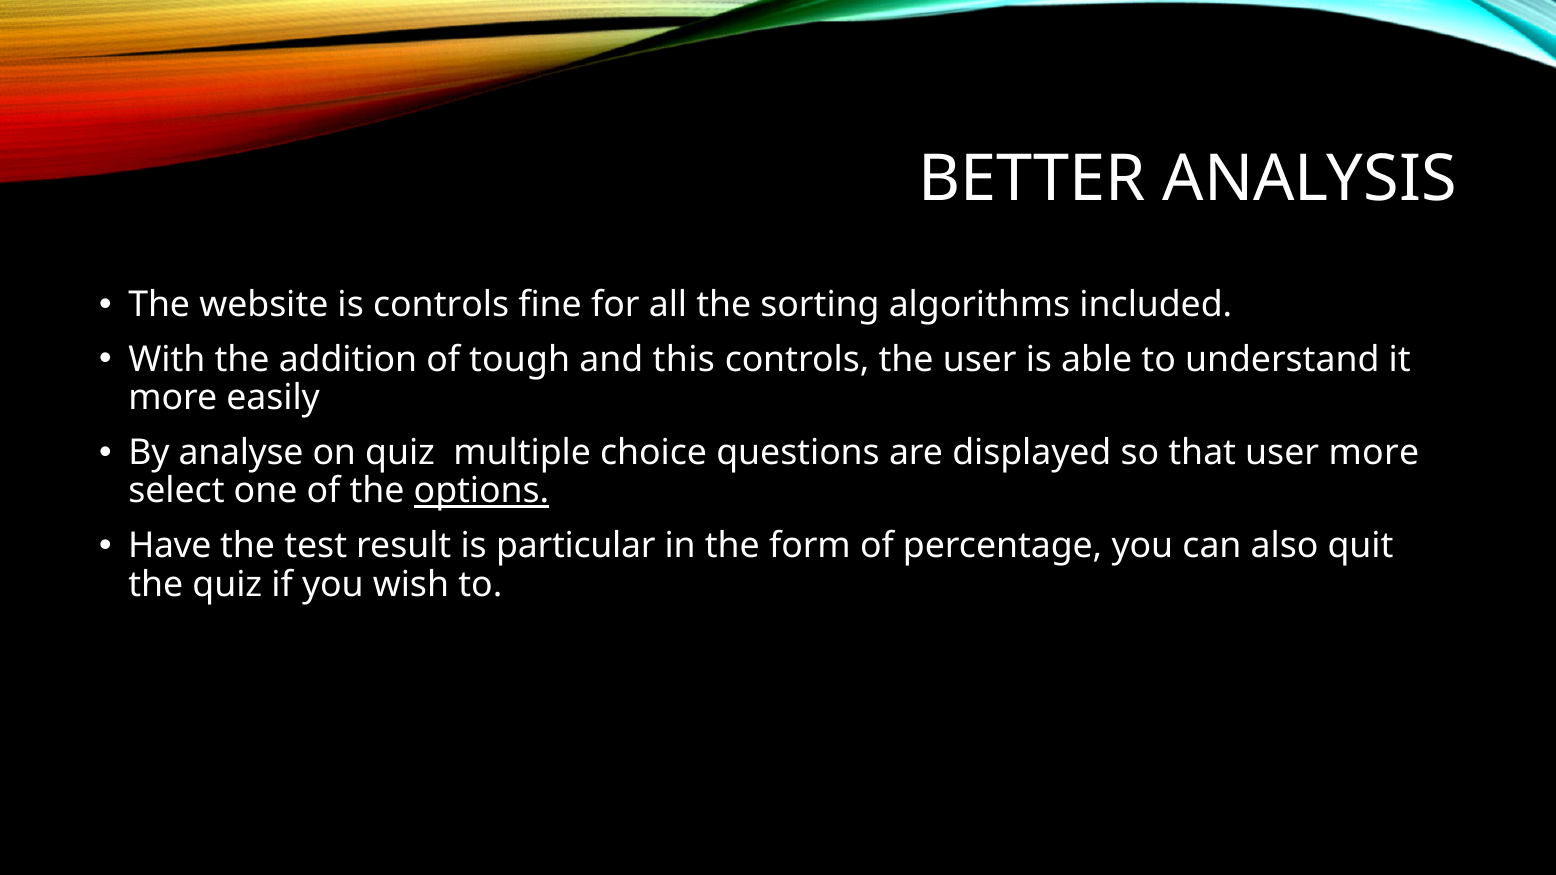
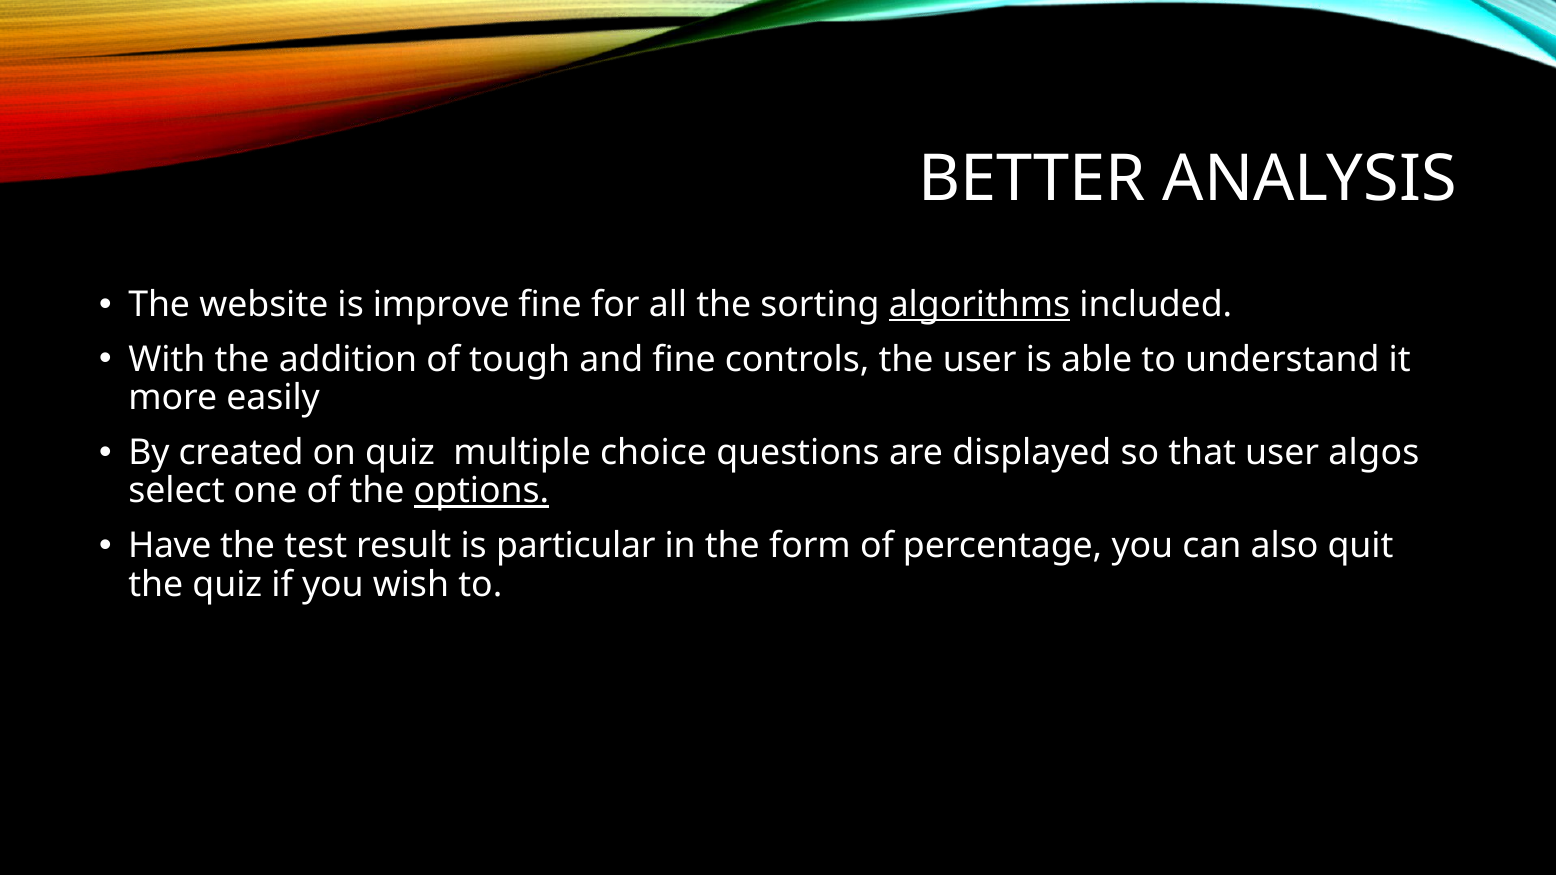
is controls: controls -> improve
algorithms underline: none -> present
and this: this -> fine
analyse: analyse -> created
user more: more -> algos
